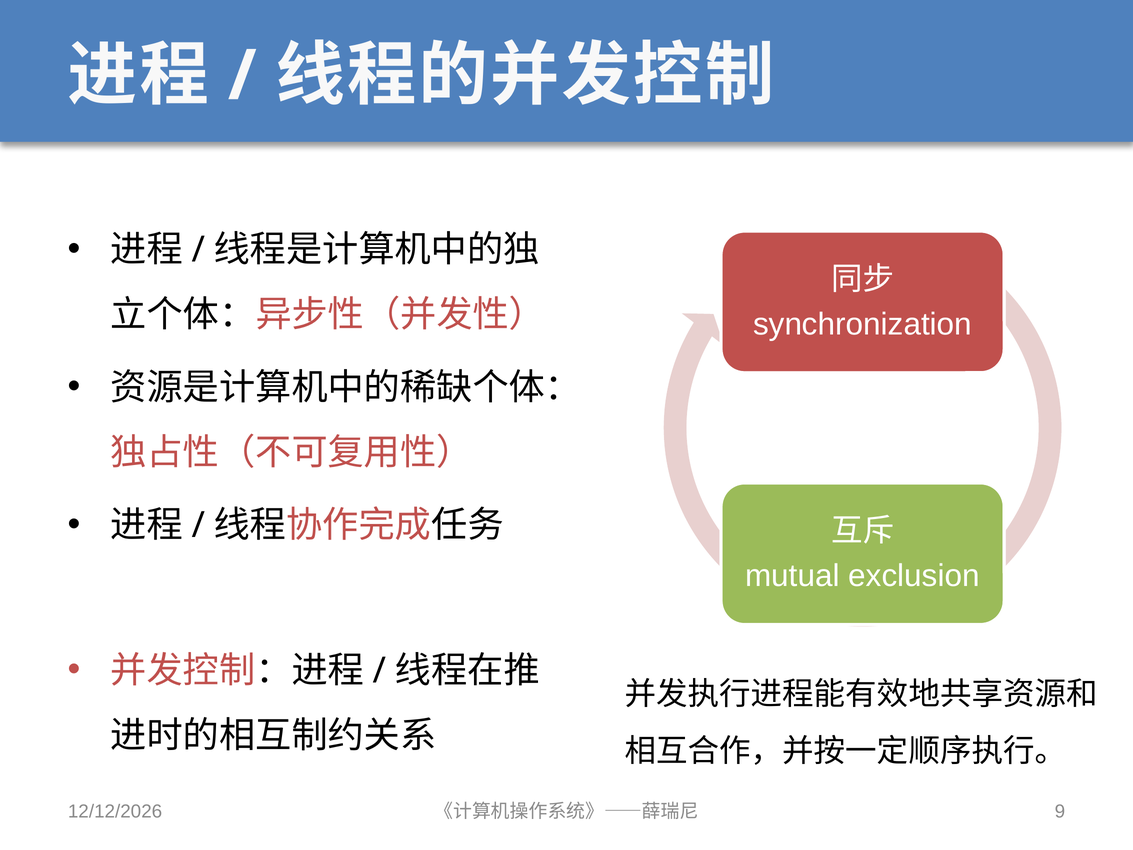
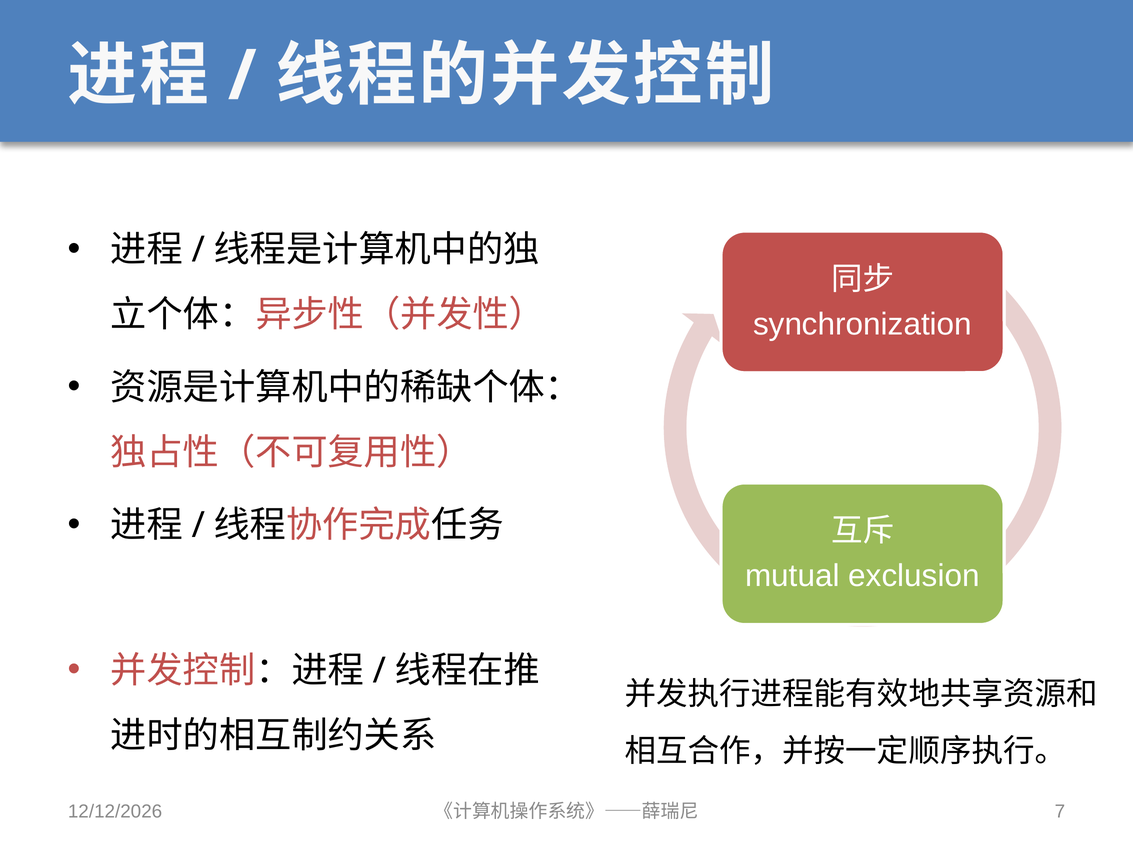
9: 9 -> 7
